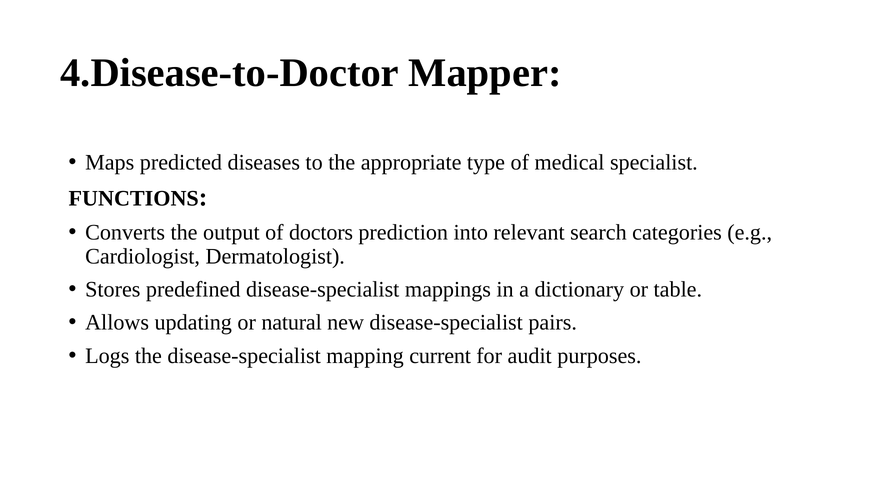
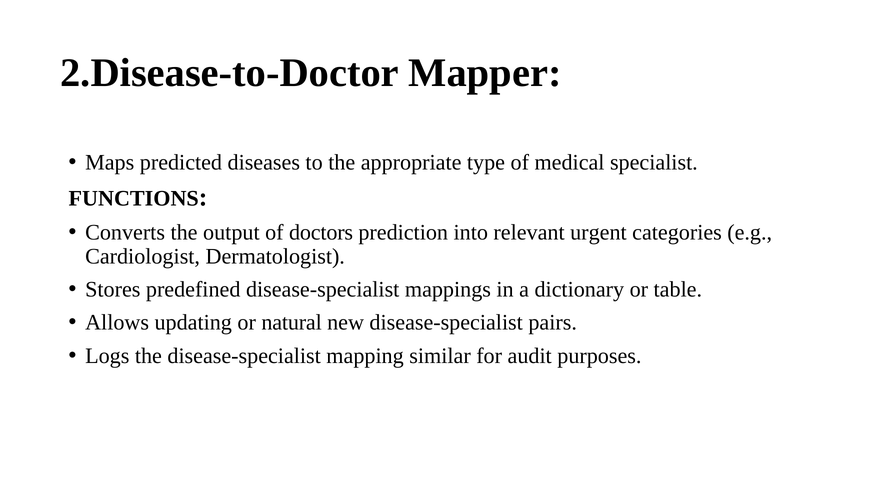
4.Disease-to-Doctor: 4.Disease-to-Doctor -> 2.Disease-to-Doctor
search: search -> urgent
current: current -> similar
